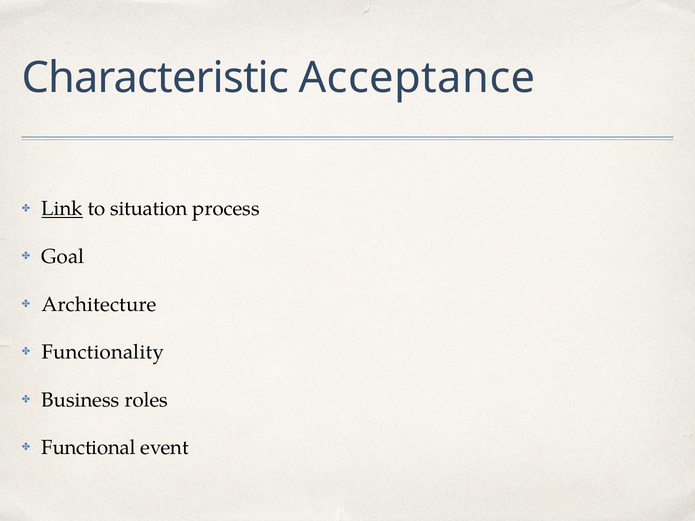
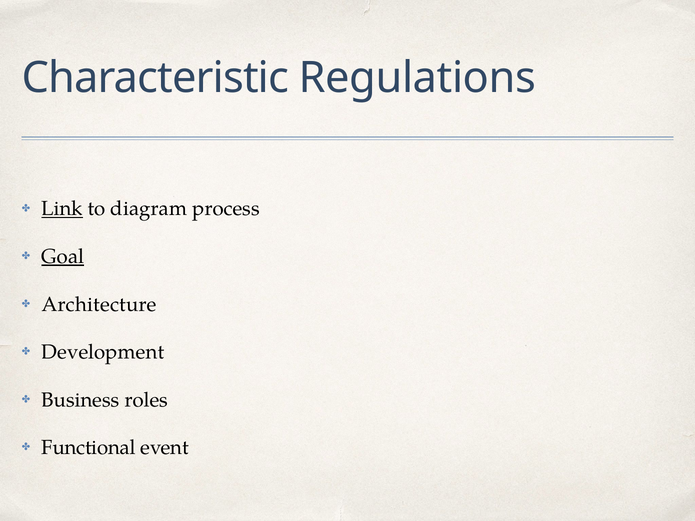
Acceptance: Acceptance -> Regulations
situation: situation -> diagram
Goal underline: none -> present
Functionality: Functionality -> Development
